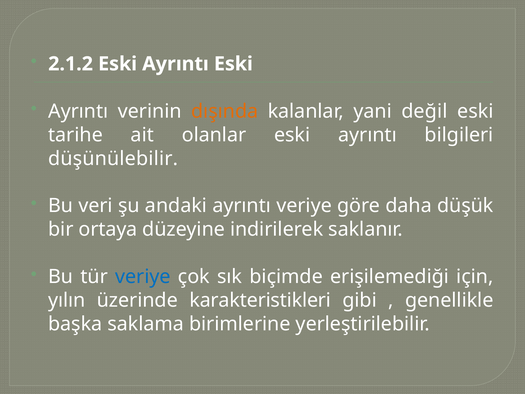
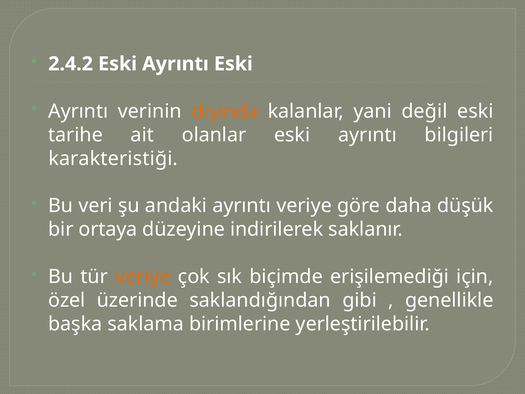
2.1.2: 2.1.2 -> 2.4.2
düşünülebilir: düşünülebilir -> karakteristiği
veriye at (143, 277) colour: blue -> orange
yılın: yılın -> özel
karakteristikleri: karakteristikleri -> saklandığından
